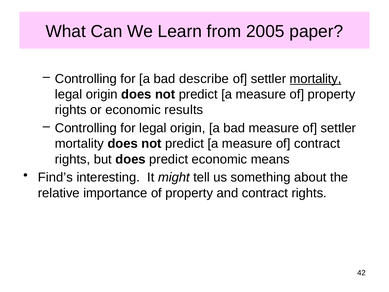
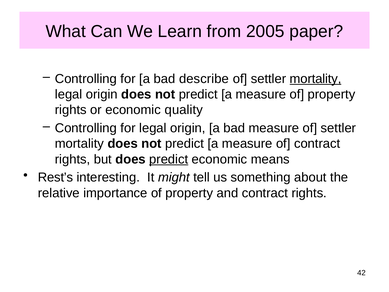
results: results -> quality
predict at (169, 159) underline: none -> present
Find’s: Find’s -> Rest’s
